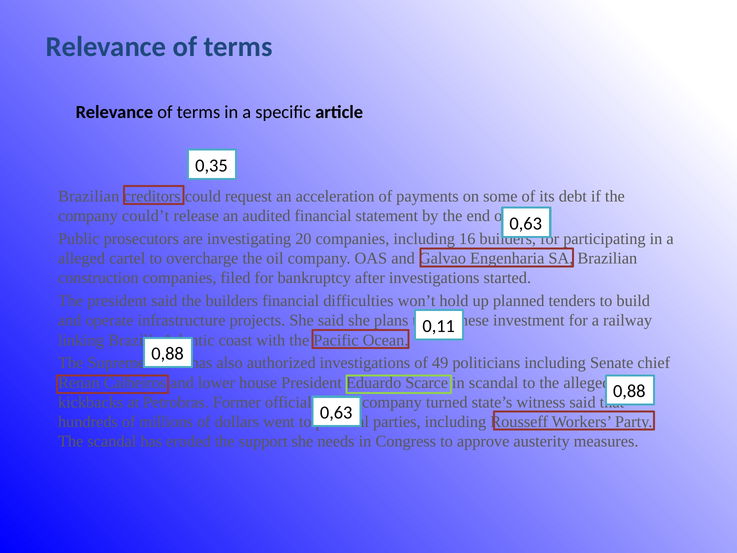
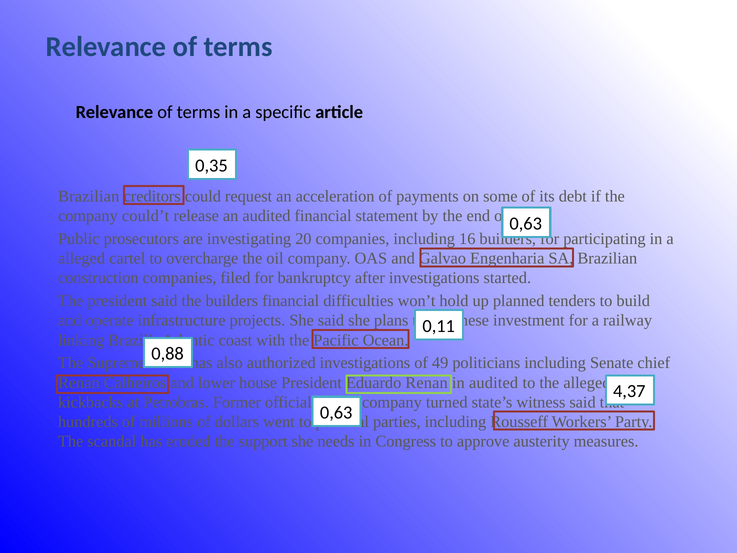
Eduardo Scarce: Scarce -> Renan
in scandal: scandal -> audited
0,88 at (629, 391): 0,88 -> 4,37
